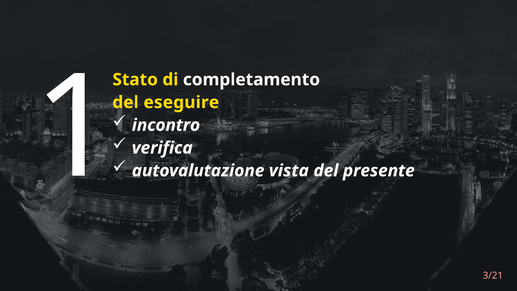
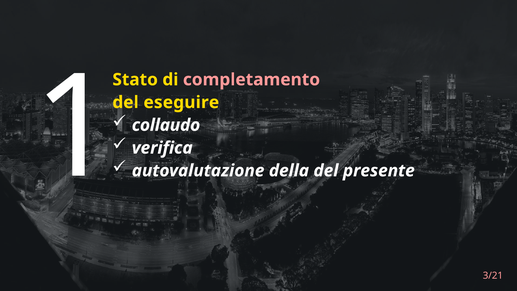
completamento colour: white -> pink
incontro: incontro -> collaudo
vista: vista -> della
